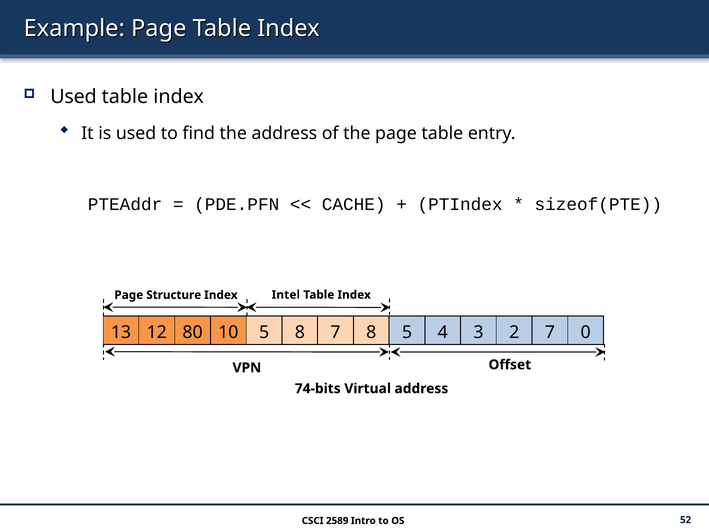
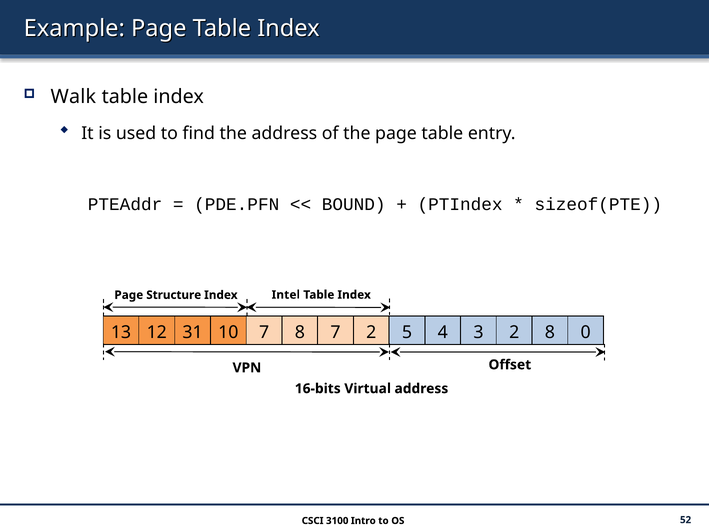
Used at (73, 97): Used -> Walk
CACHE: CACHE -> BOUND
80: 80 -> 31
10 5: 5 -> 7
7 8: 8 -> 2
2 7: 7 -> 8
74-bits: 74-bits -> 16-bits
2589: 2589 -> 3100
